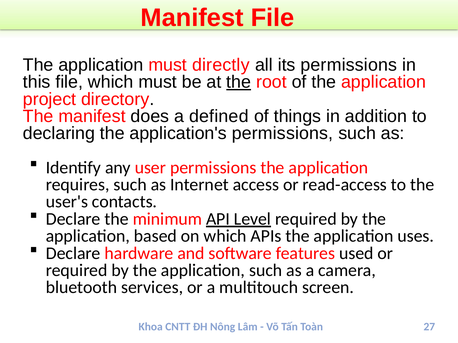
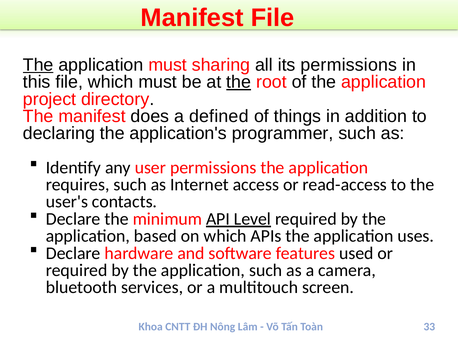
The at (38, 65) underline: none -> present
directly: directly -> sharing
application's permissions: permissions -> programmer
27: 27 -> 33
